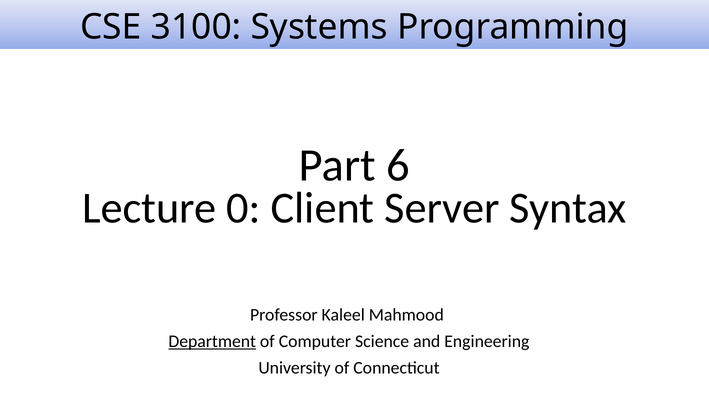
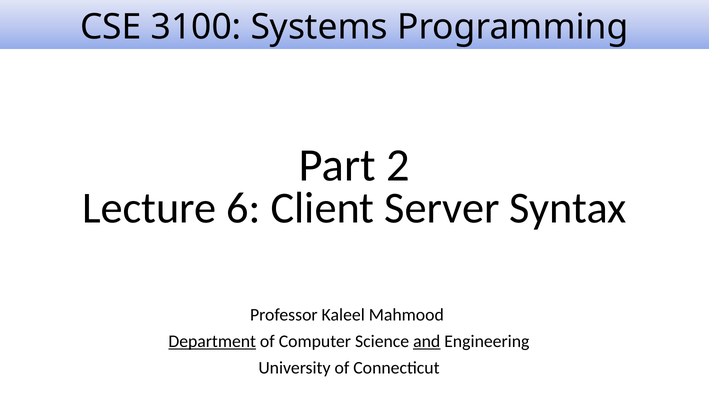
6: 6 -> 2
0: 0 -> 6
and underline: none -> present
